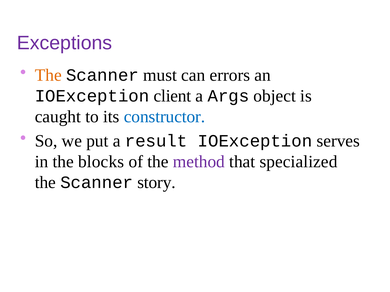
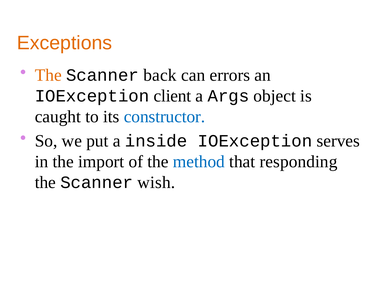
Exceptions colour: purple -> orange
must: must -> back
result: result -> inside
blocks: blocks -> import
method colour: purple -> blue
specialized: specialized -> responding
story: story -> wish
